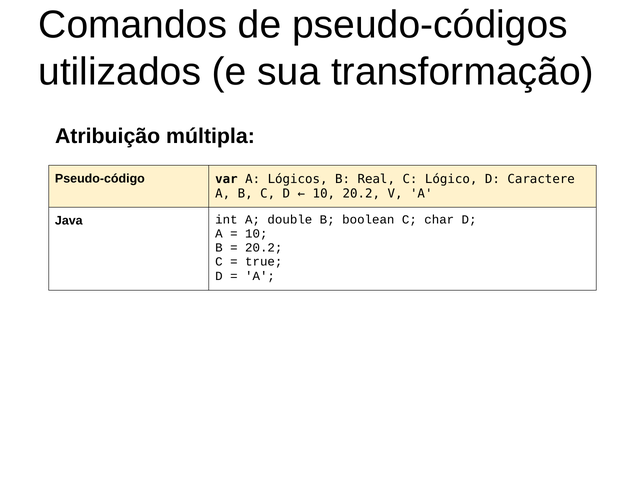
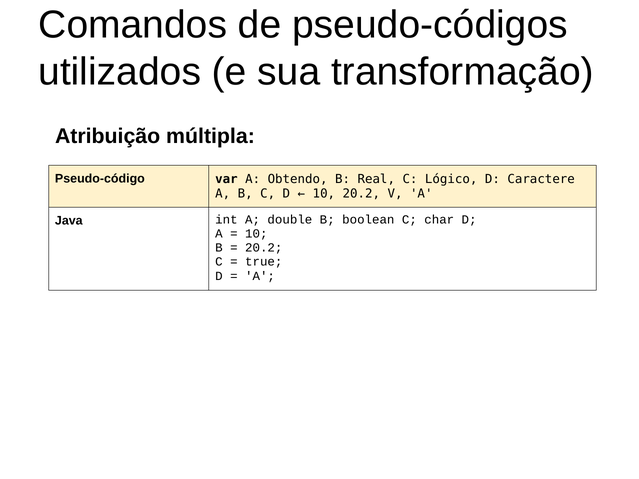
Lógicos: Lógicos -> Obtendo
